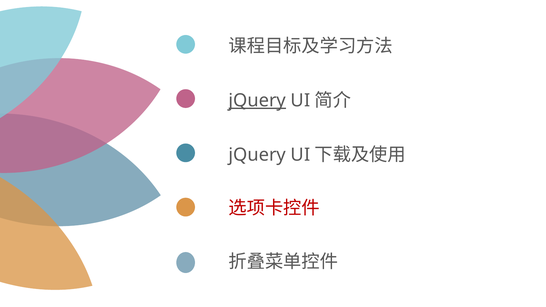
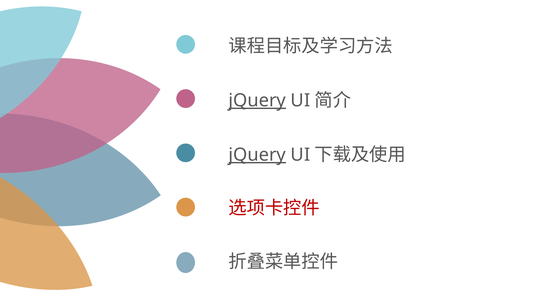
jQuery at (257, 155) underline: none -> present
